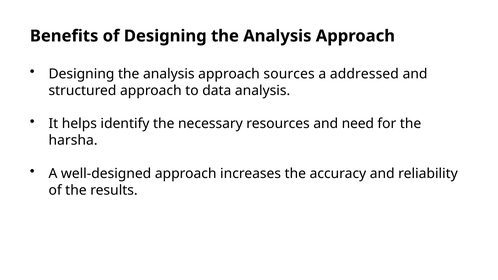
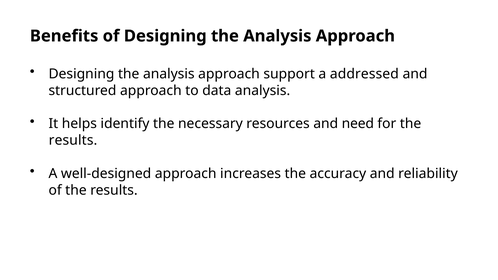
sources: sources -> support
harsha at (73, 140): harsha -> results
